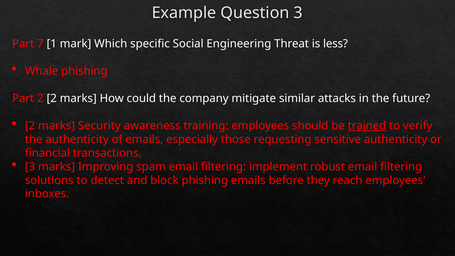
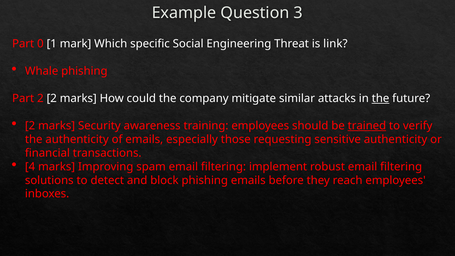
7: 7 -> 0
less: less -> link
the at (381, 98) underline: none -> present
3 at (30, 167): 3 -> 4
